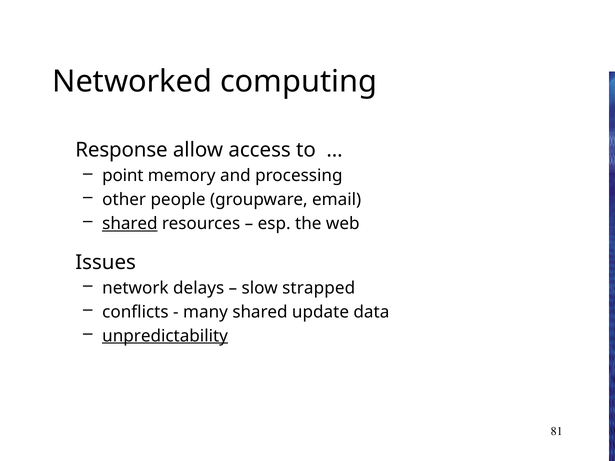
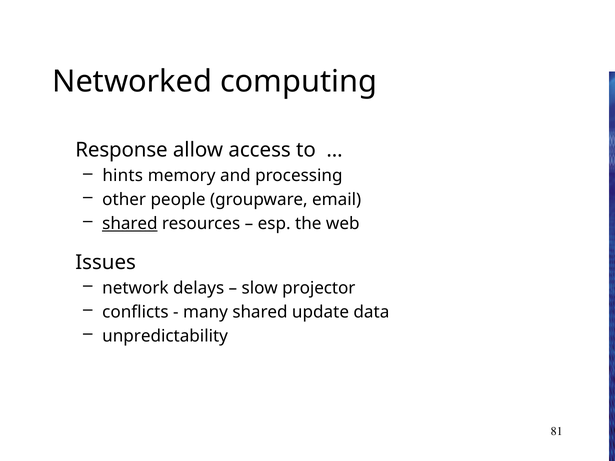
point: point -> hints
strapped: strapped -> projector
unpredictability underline: present -> none
